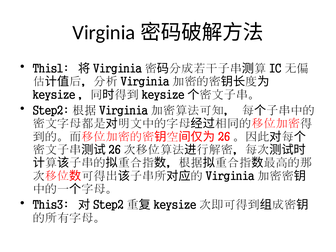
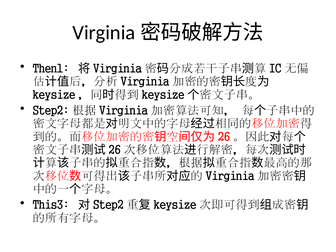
This1: This1 -> Then1
